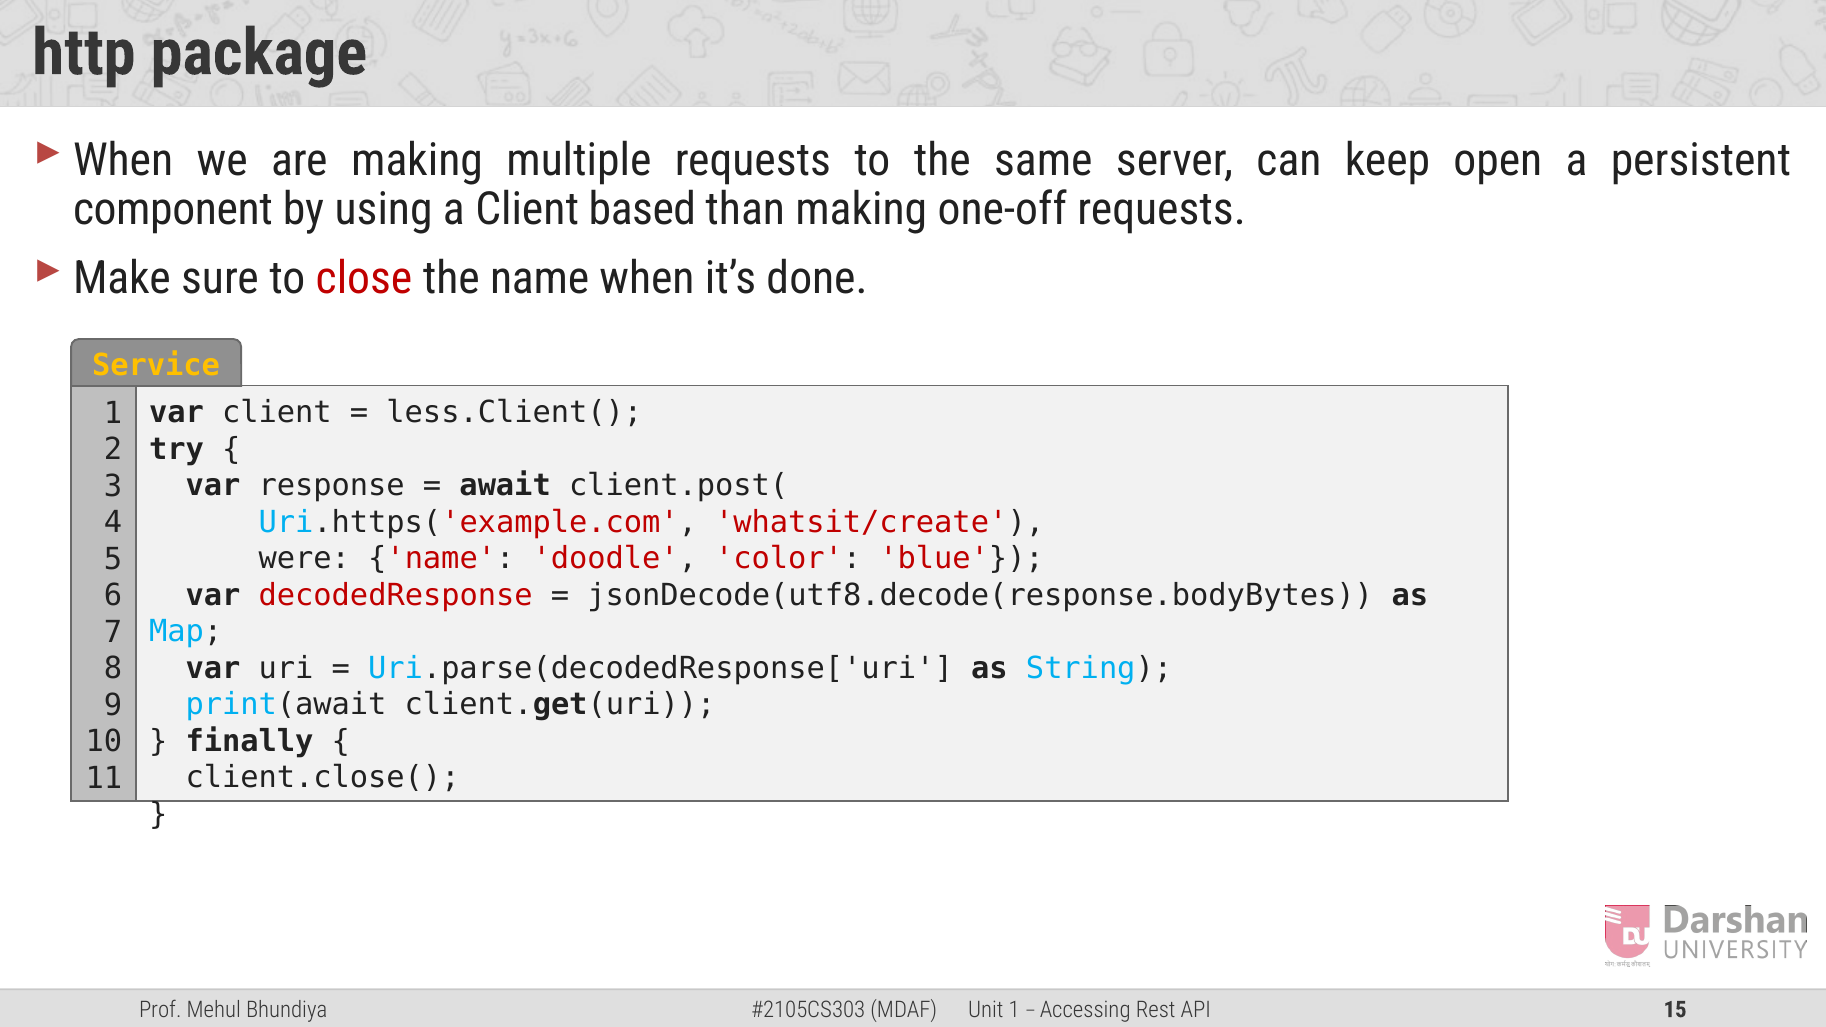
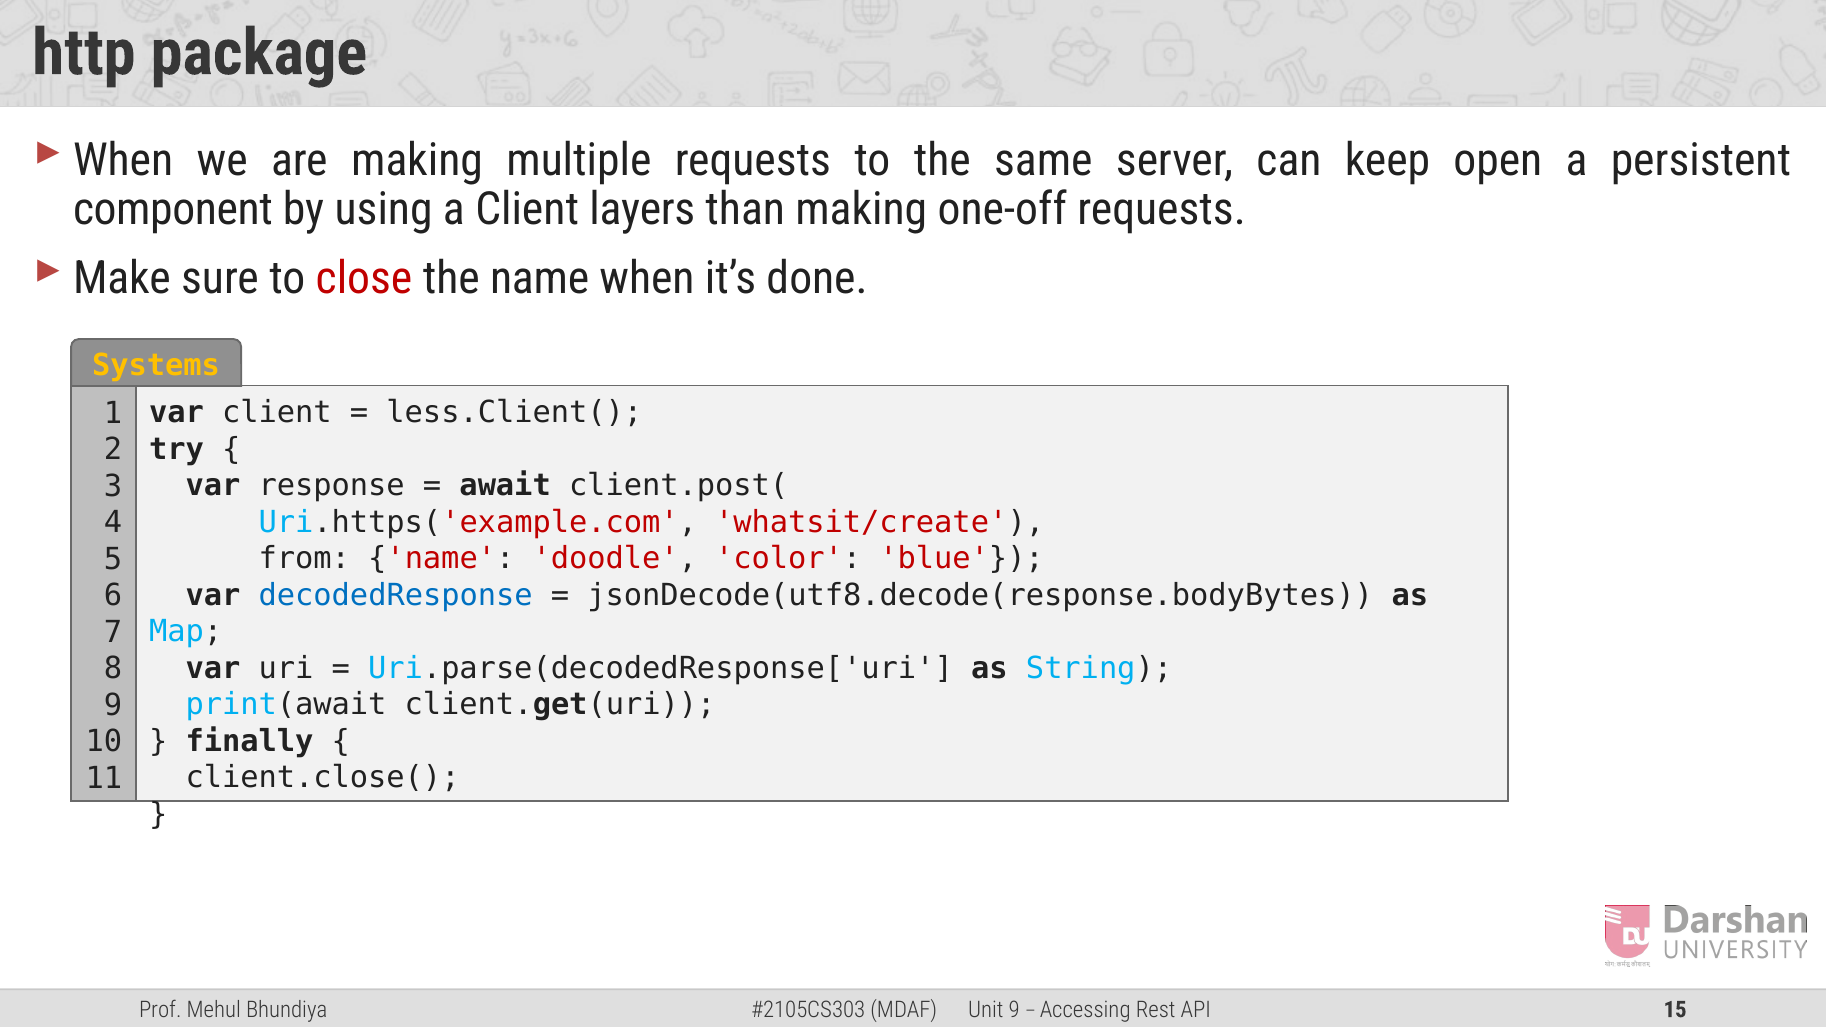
based: based -> layers
Service: Service -> Systems
were: were -> from
decodedResponse colour: red -> blue
1 at (1014, 1010): 1 -> 9
